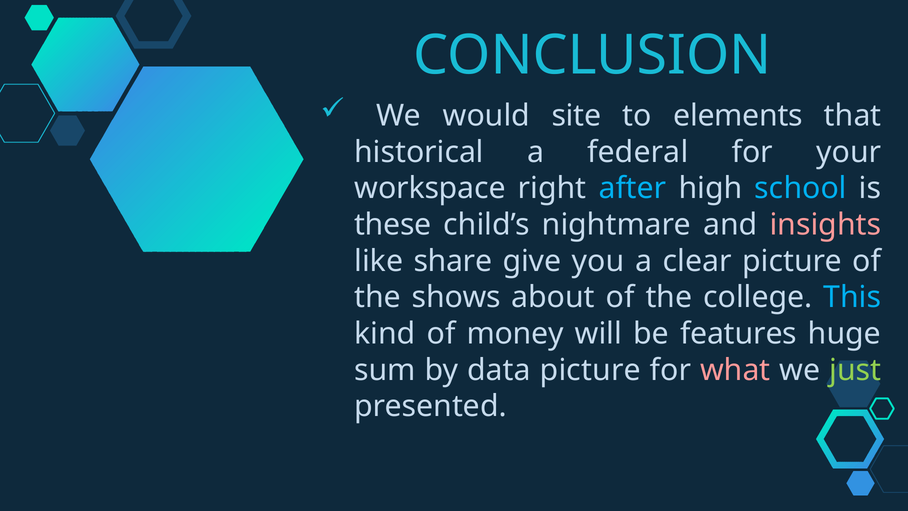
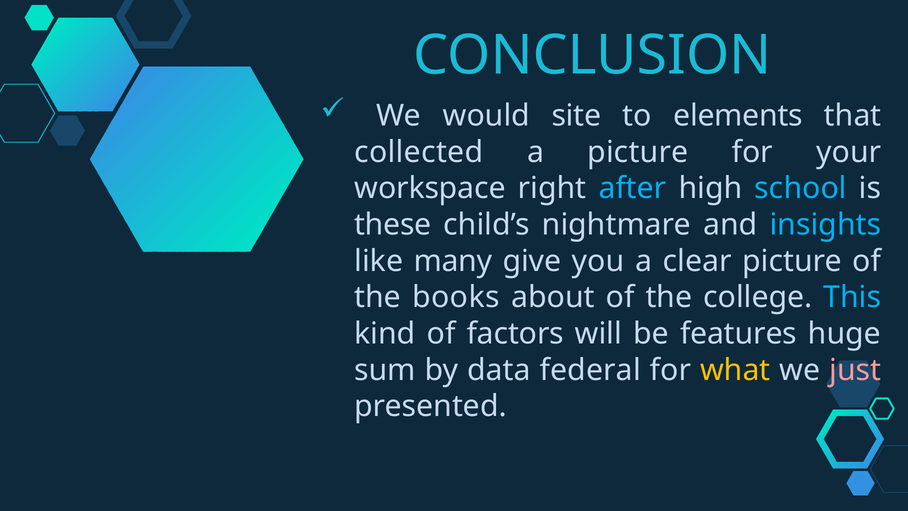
historical: historical -> collected
a federal: federal -> picture
insights colour: pink -> light blue
share: share -> many
shows: shows -> books
money: money -> factors
data picture: picture -> federal
what colour: pink -> yellow
just colour: light green -> pink
